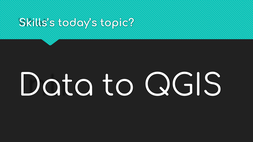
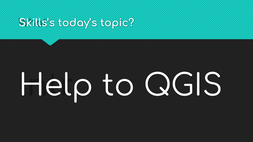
Data: Data -> Help
